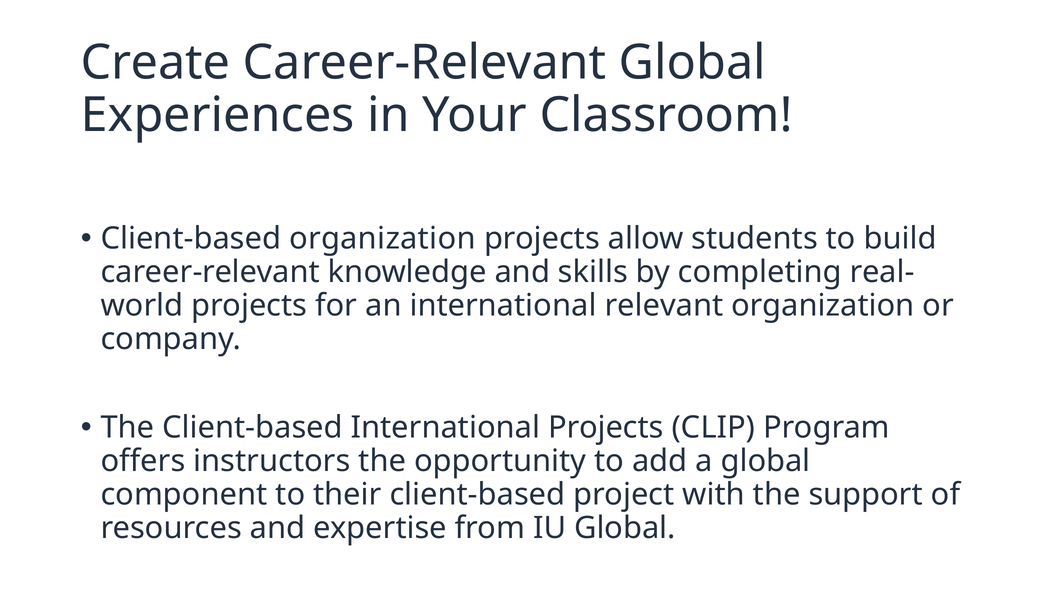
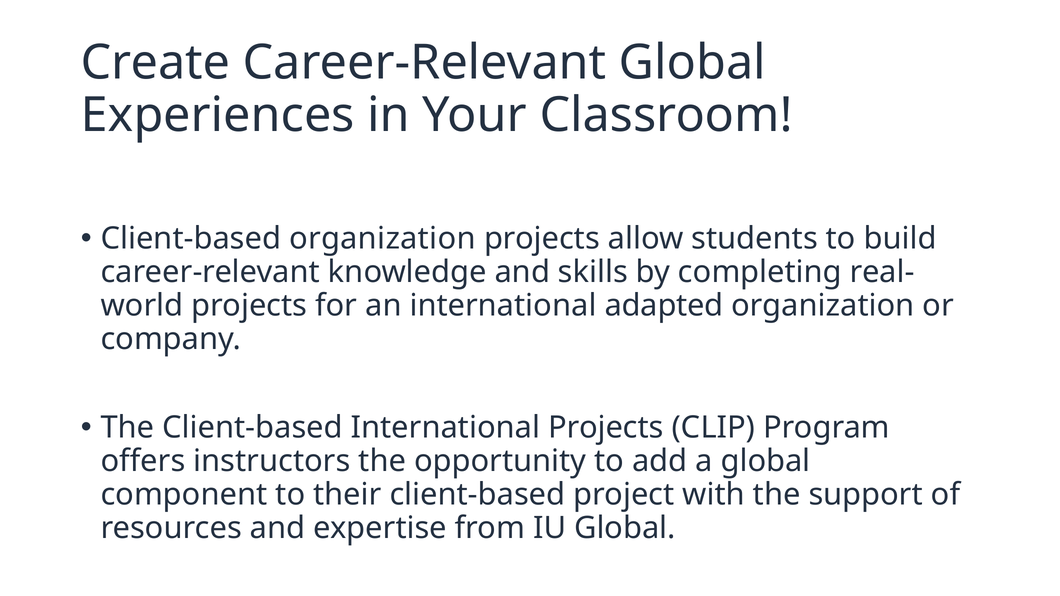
relevant: relevant -> adapted
